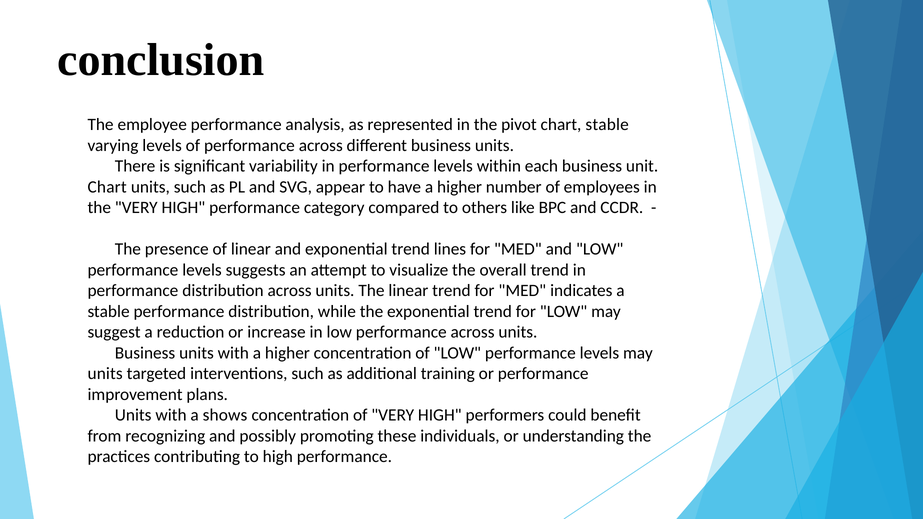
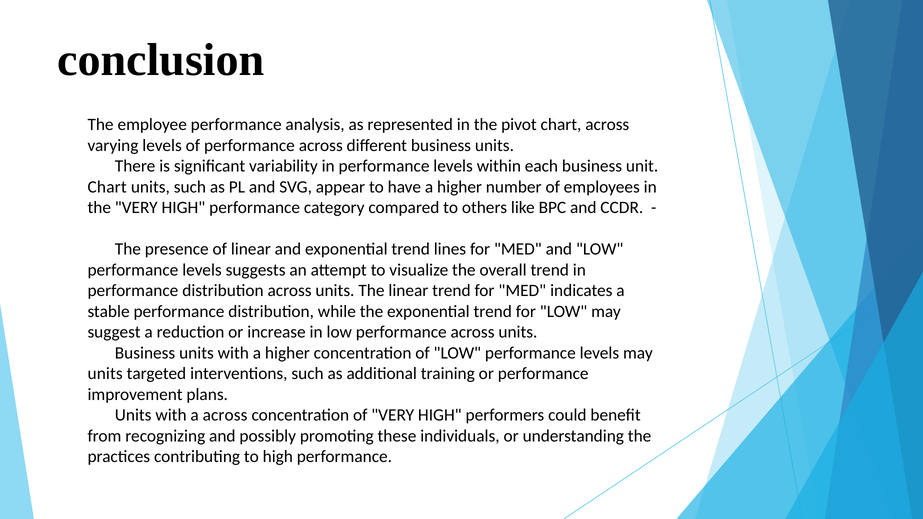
chart stable: stable -> across
a shows: shows -> across
